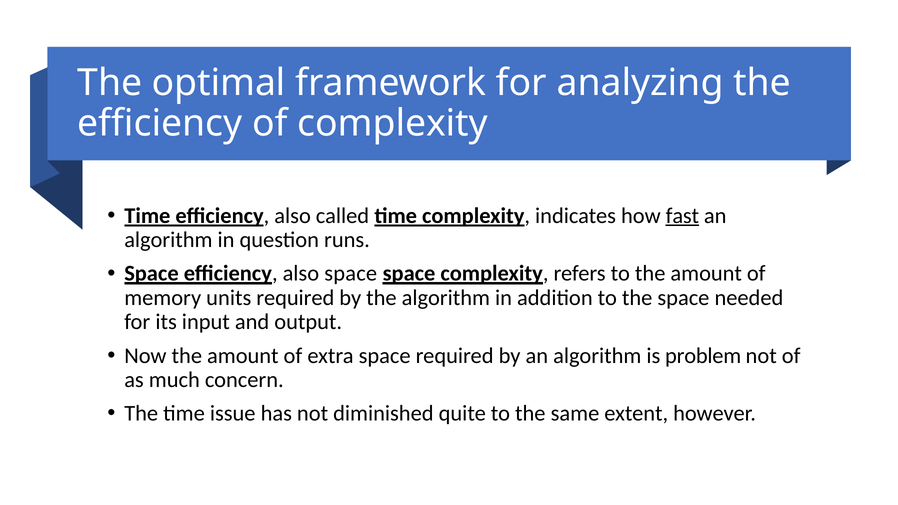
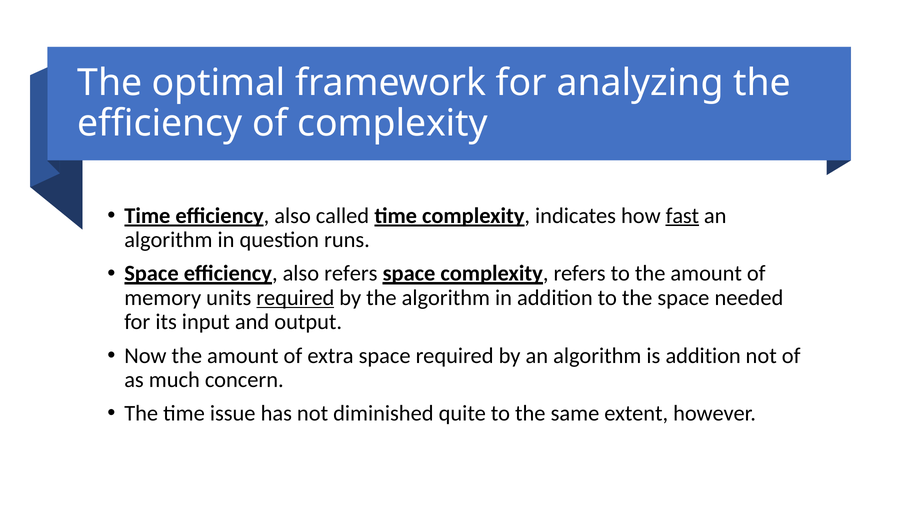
also space: space -> refers
required at (295, 298) underline: none -> present
is problem: problem -> addition
